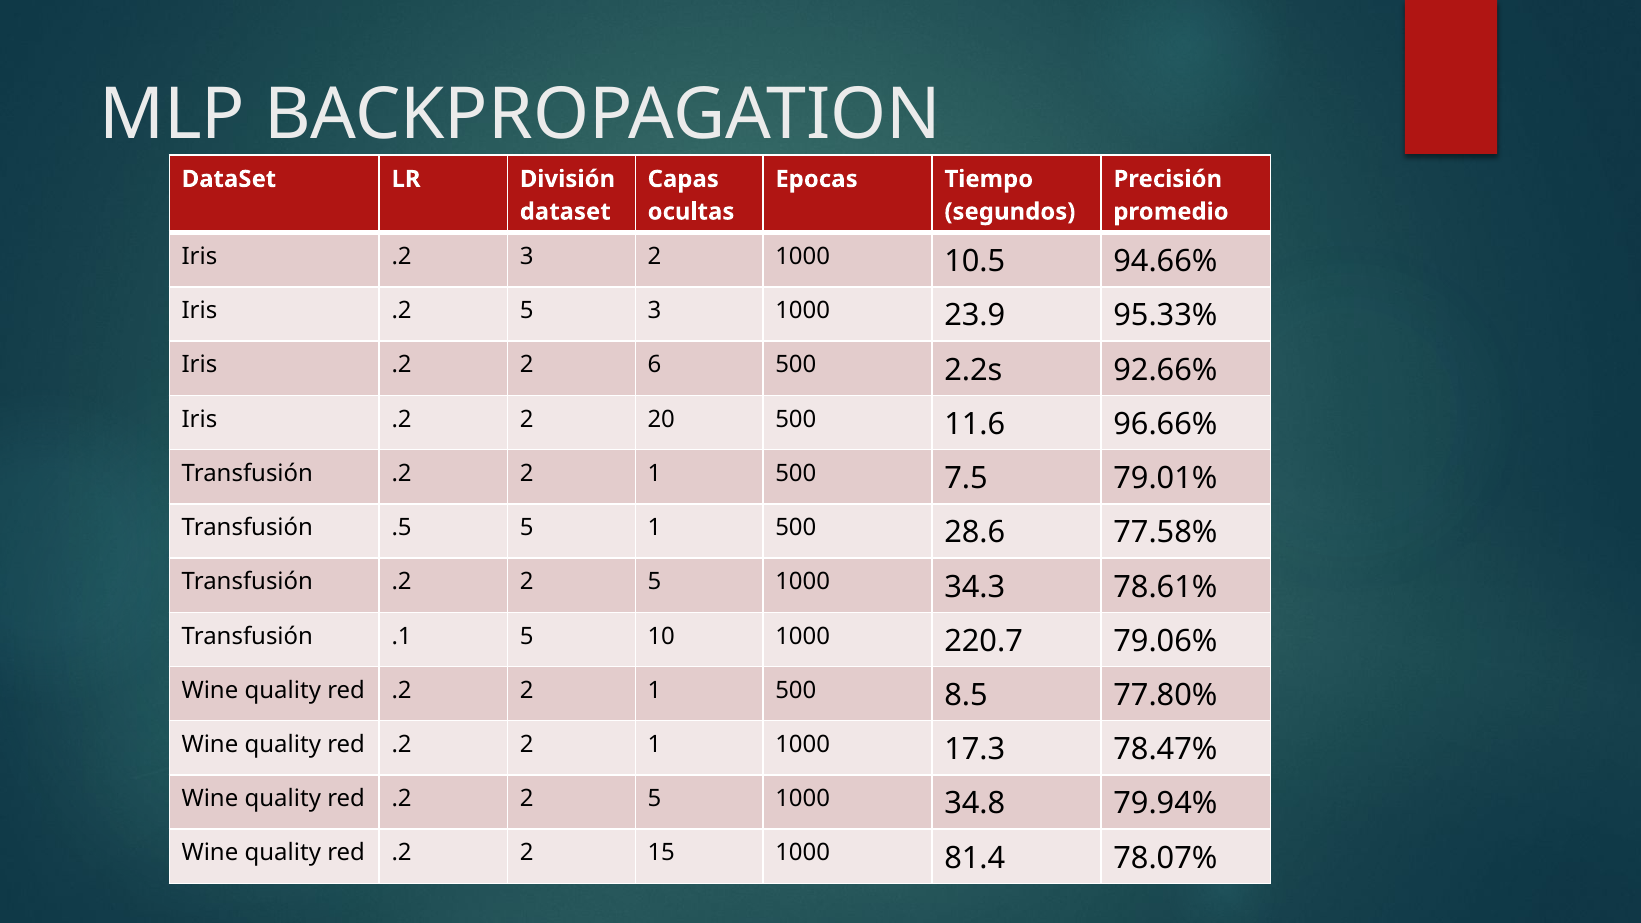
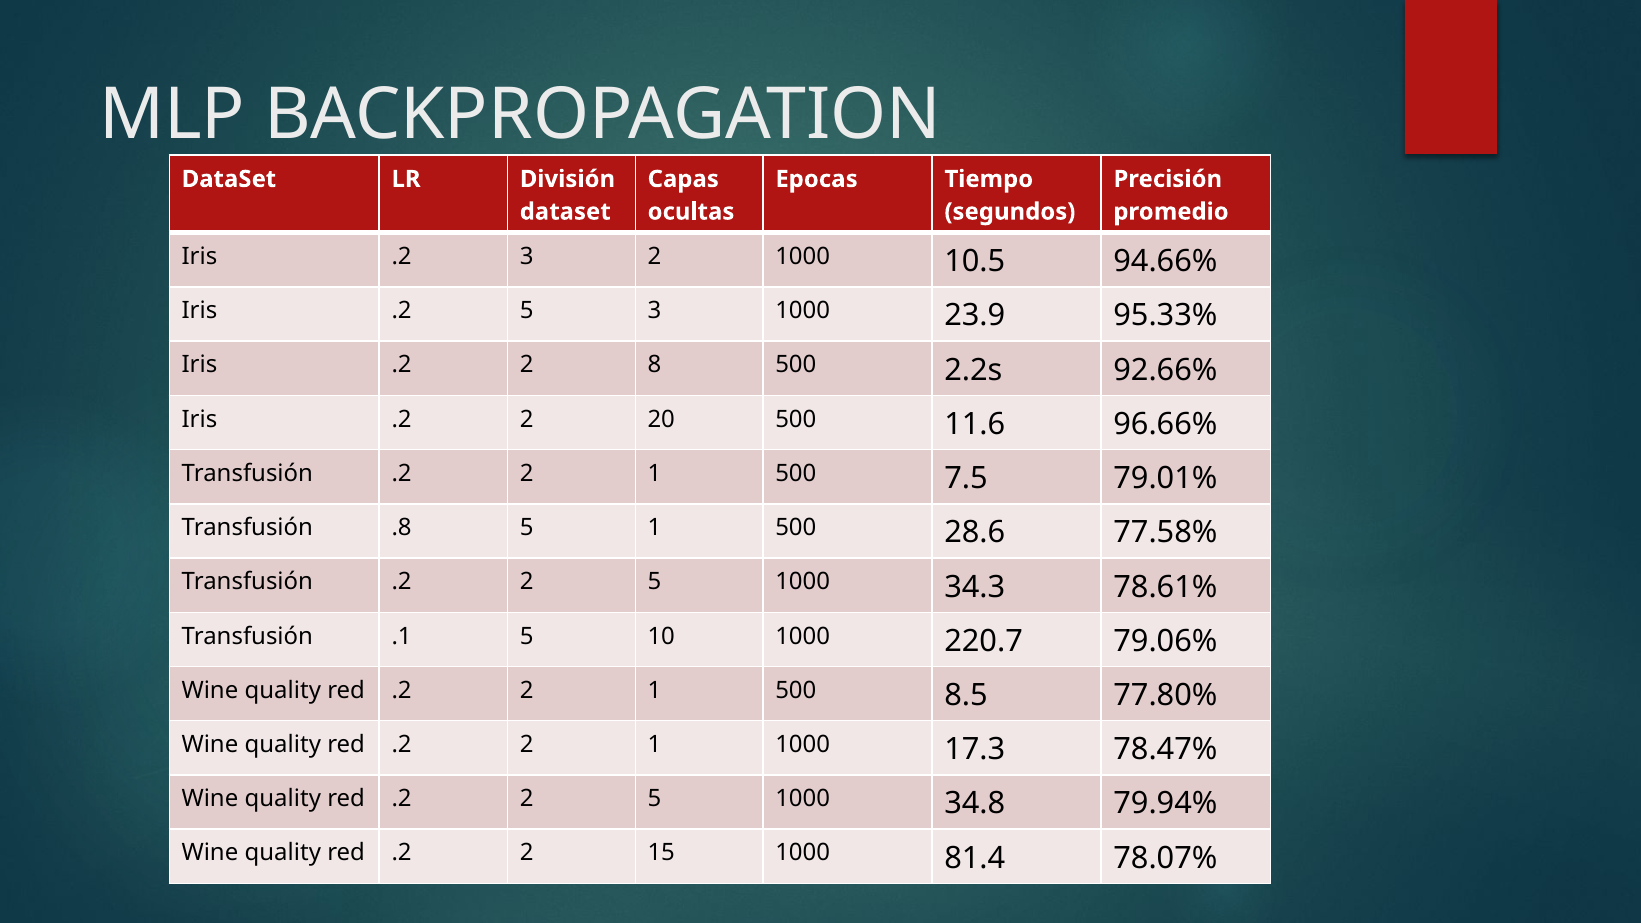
6: 6 -> 8
.5: .5 -> .8
